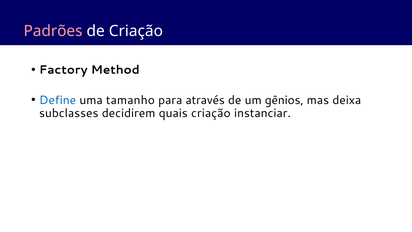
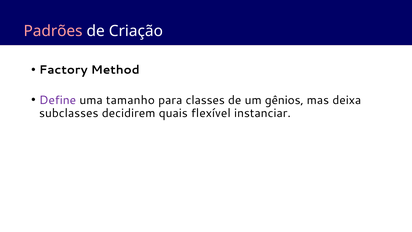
Define colour: blue -> purple
através: através -> classes
quais criação: criação -> flexível
